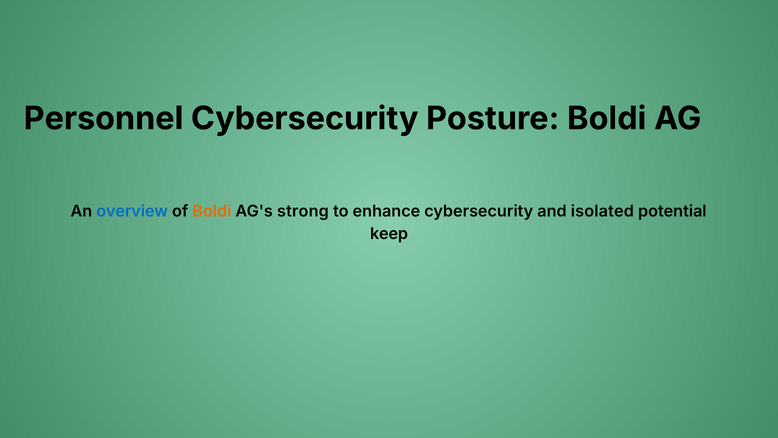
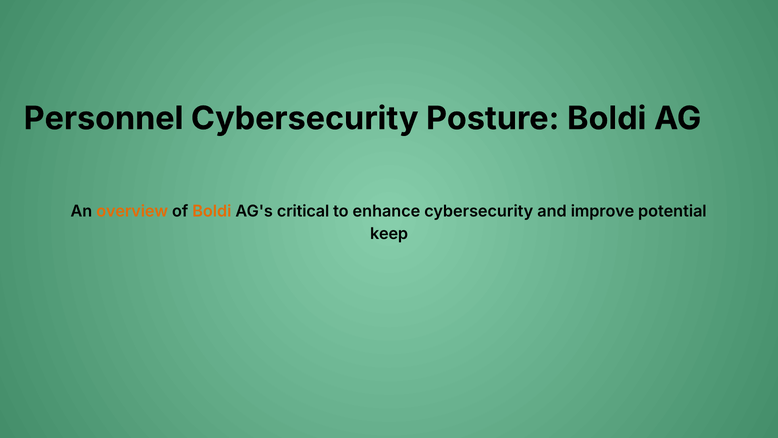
overview colour: blue -> orange
strong: strong -> critical
isolated: isolated -> improve
